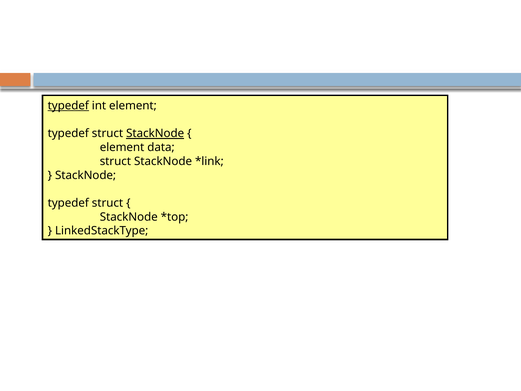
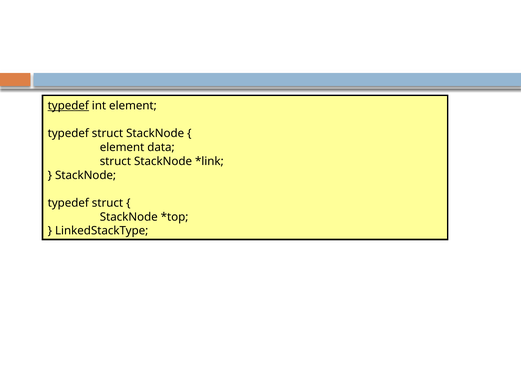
StackNode at (155, 133) underline: present -> none
